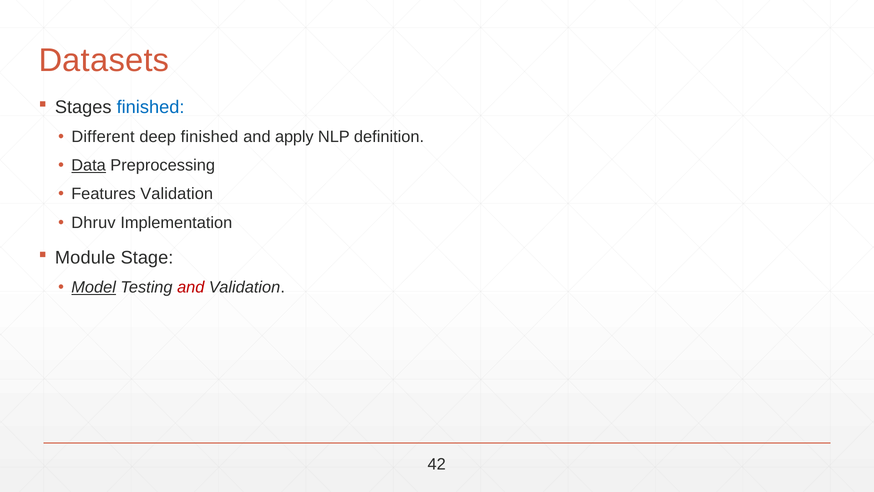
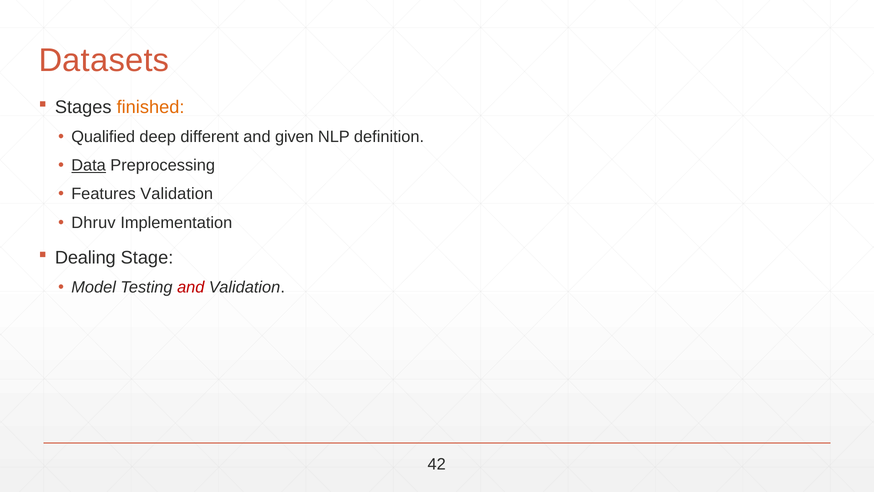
finished at (151, 107) colour: blue -> orange
Different: Different -> Qualified
deep finished: finished -> different
apply: apply -> given
Module: Module -> Dealing
Model underline: present -> none
